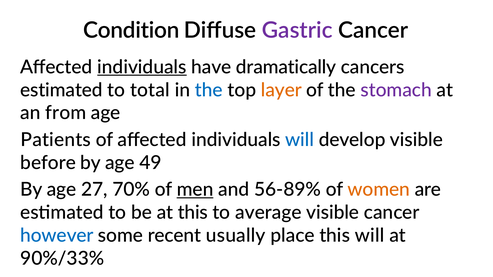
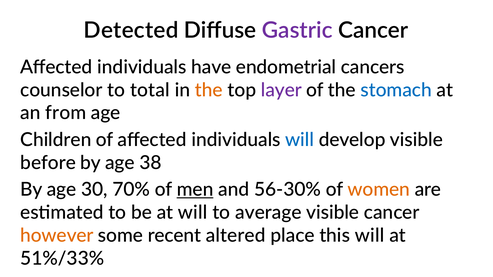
Condition: Condition -> Detected
individuals at (142, 67) underline: present -> none
dramatically: dramatically -> endometrial
estimated at (61, 90): estimated -> counselor
the at (209, 90) colour: blue -> orange
layer colour: orange -> purple
stomach colour: purple -> blue
Patients: Patients -> Children
49: 49 -> 38
27: 27 -> 30
56-89%: 56-89% -> 56-30%
at this: this -> will
however colour: blue -> orange
usually: usually -> altered
90%/33%: 90%/33% -> 51%/33%
